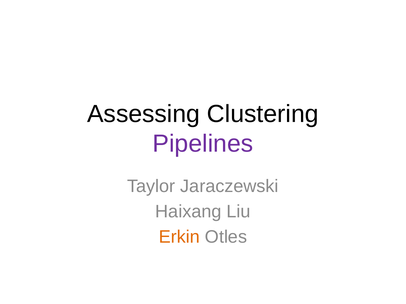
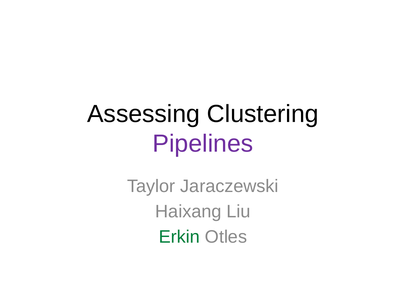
Erkin colour: orange -> green
